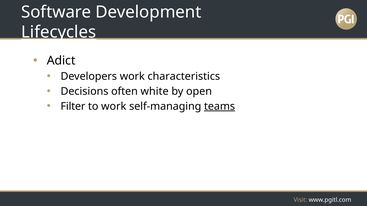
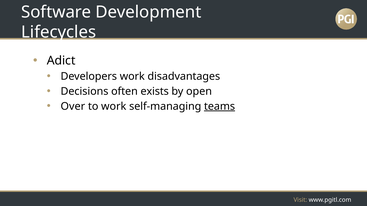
Lifecycles underline: present -> none
characteristics: characteristics -> disadvantages
white: white -> exists
Filter: Filter -> Over
